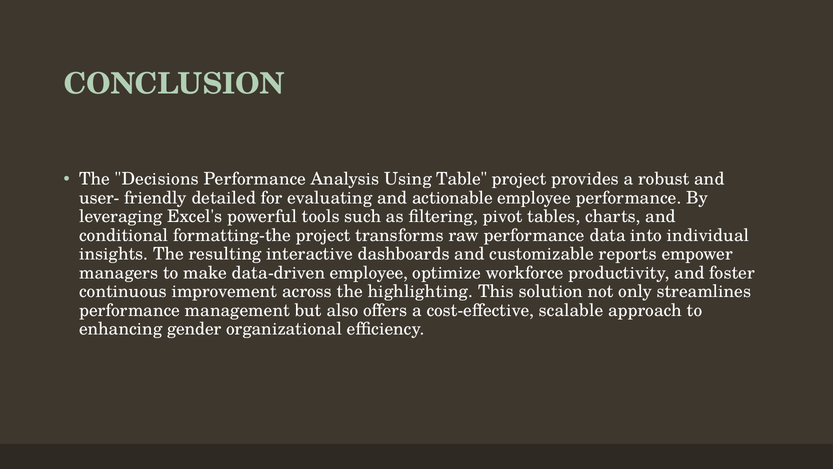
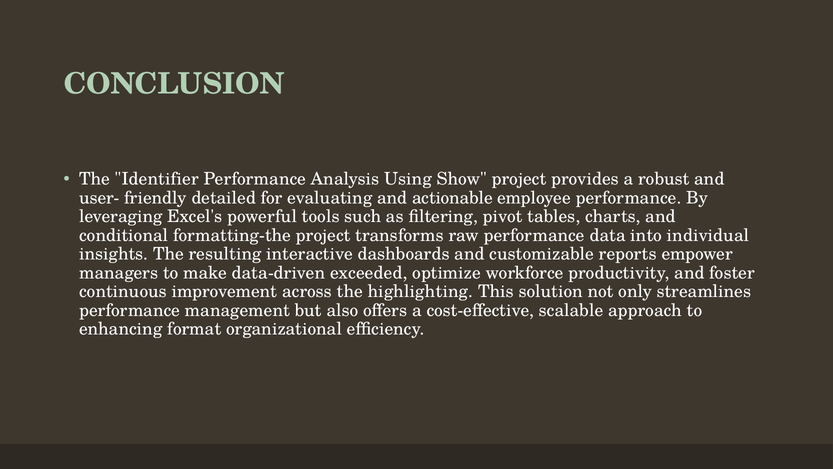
Decisions: Decisions -> Identifier
Table: Table -> Show
data-driven employee: employee -> exceeded
gender: gender -> format
